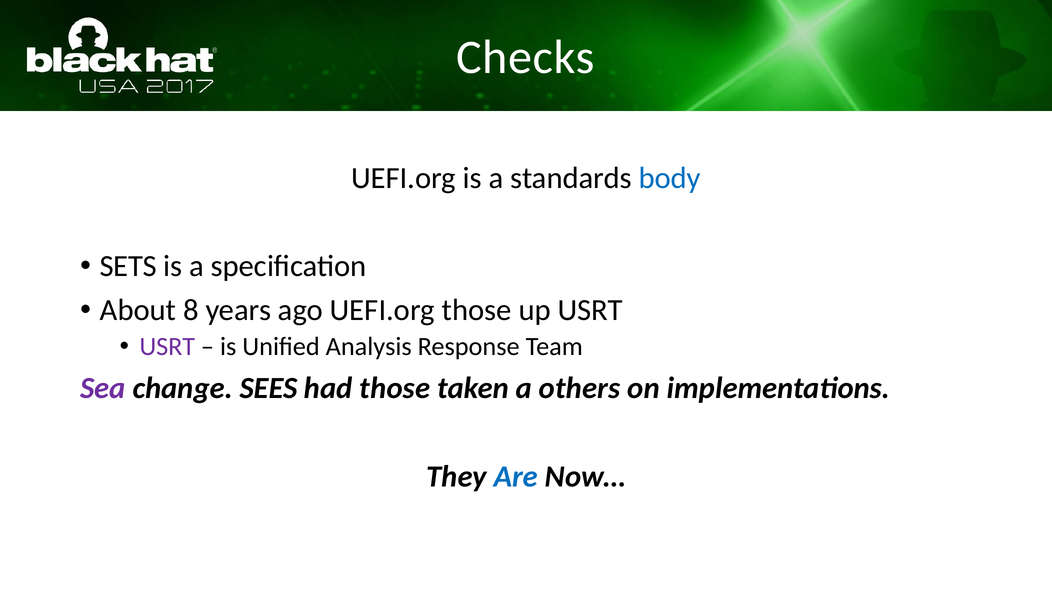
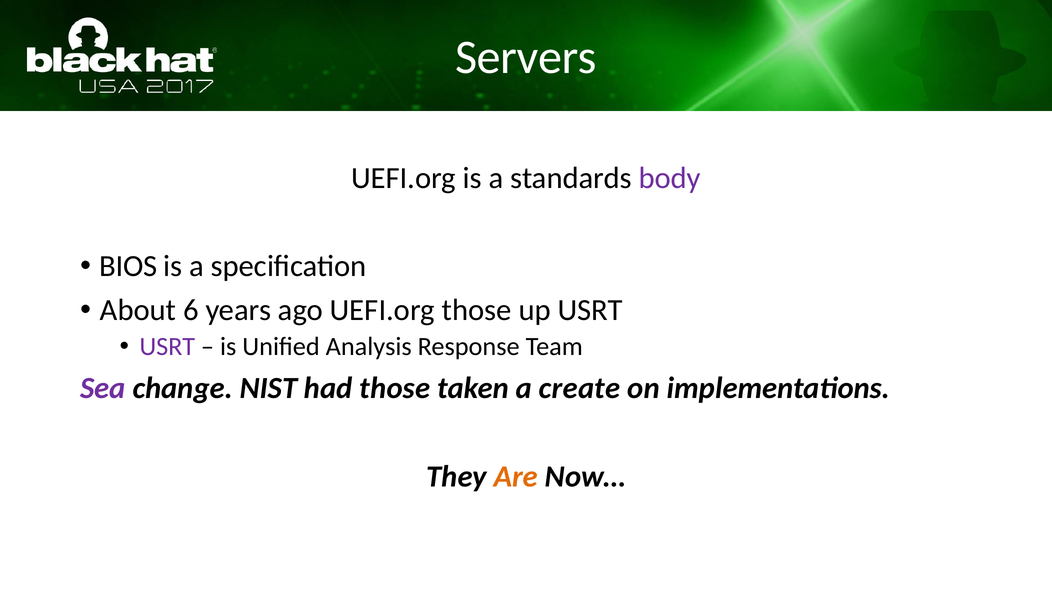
Checks: Checks -> Servers
body colour: blue -> purple
SETS: SETS -> BIOS
8: 8 -> 6
SEES: SEES -> NIST
others: others -> create
Are colour: blue -> orange
